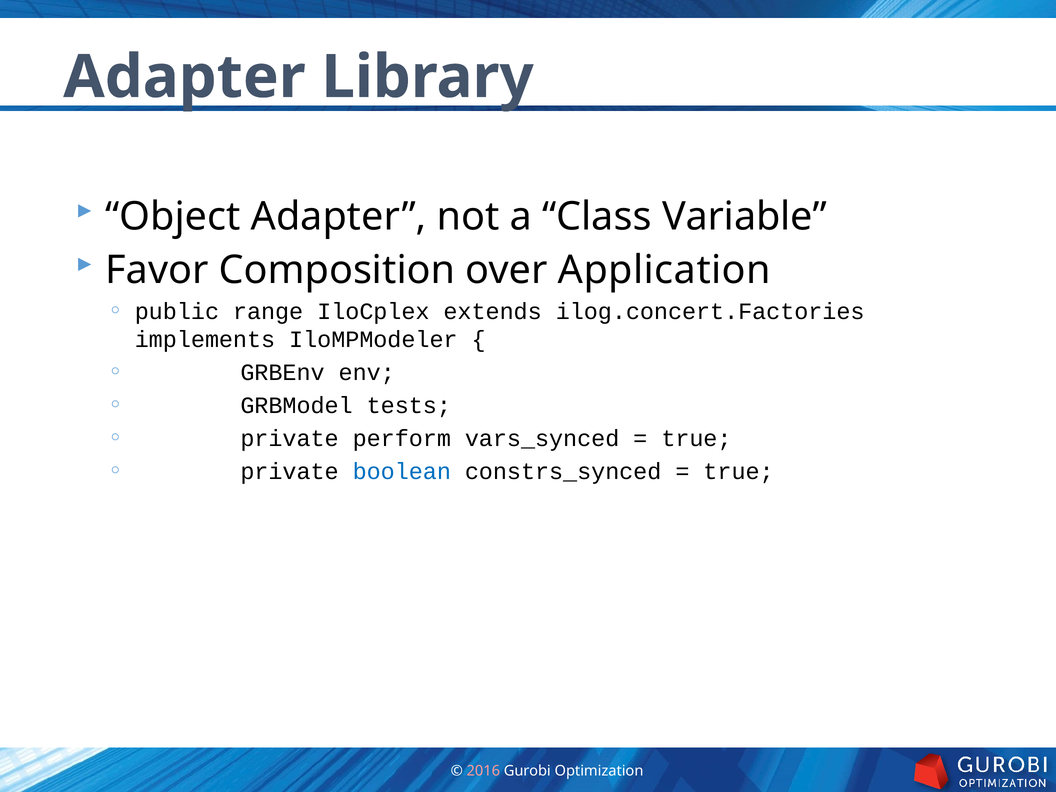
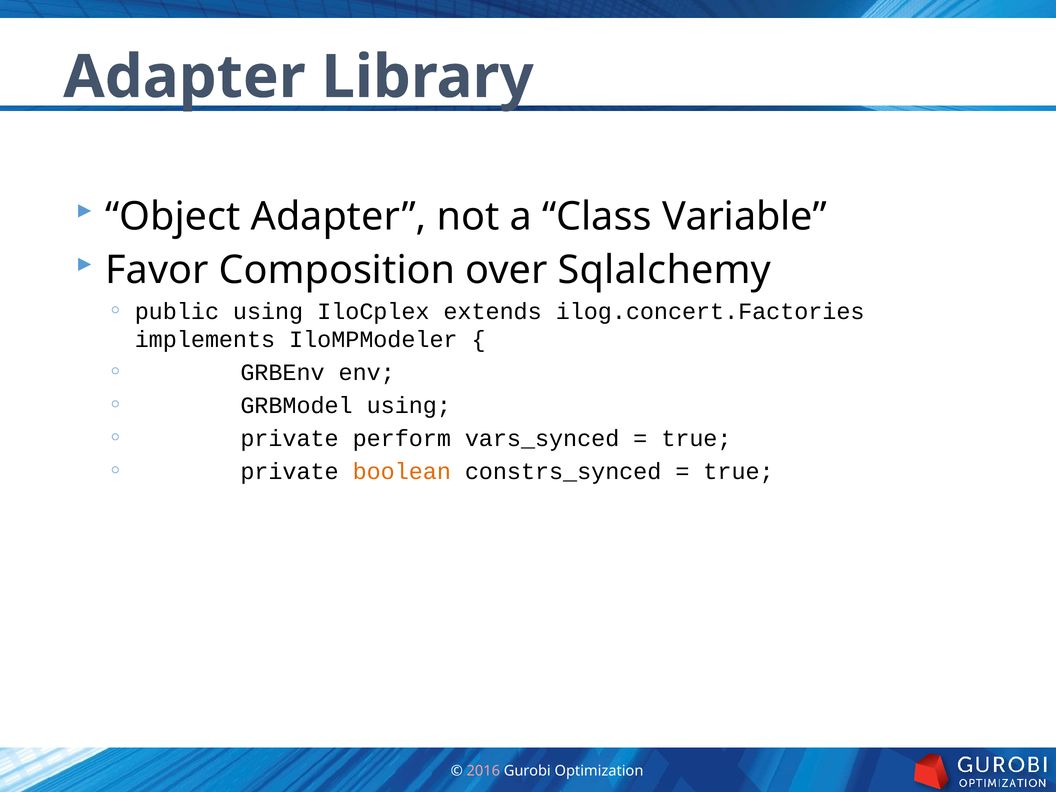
Application: Application -> Sqlalchemy
public range: range -> using
GRBModel tests: tests -> using
boolean colour: blue -> orange
